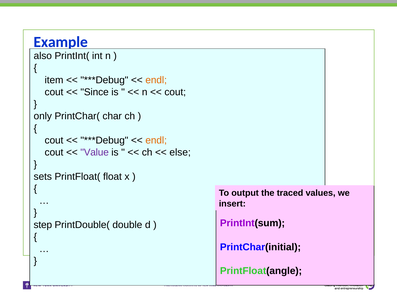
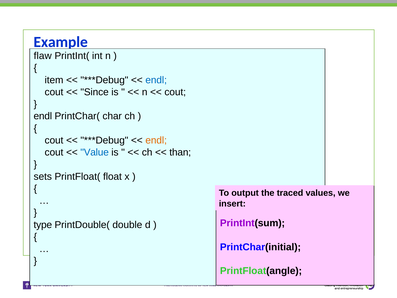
also: also -> flaw
endl at (156, 80) colour: orange -> blue
only at (43, 116): only -> endl
Value colour: purple -> blue
else: else -> than
step: step -> type
